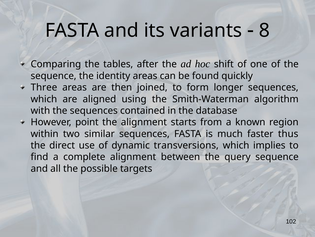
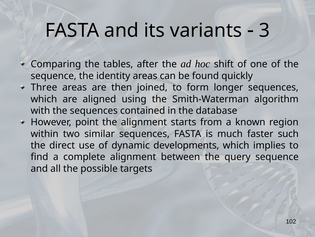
8: 8 -> 3
thus: thus -> such
transversions: transversions -> developments
